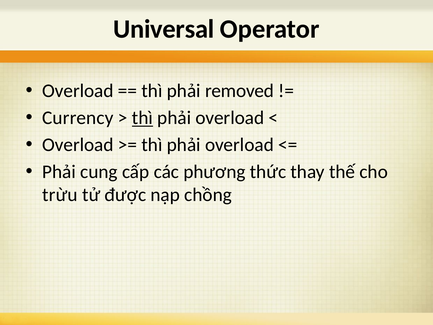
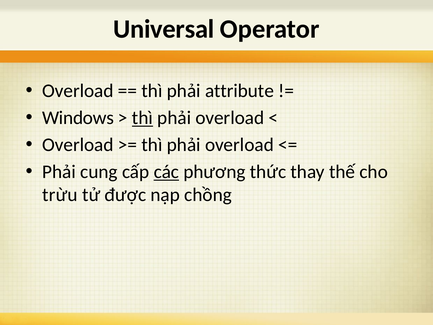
removed: removed -> attribute
Currency: Currency -> Windows
các underline: none -> present
